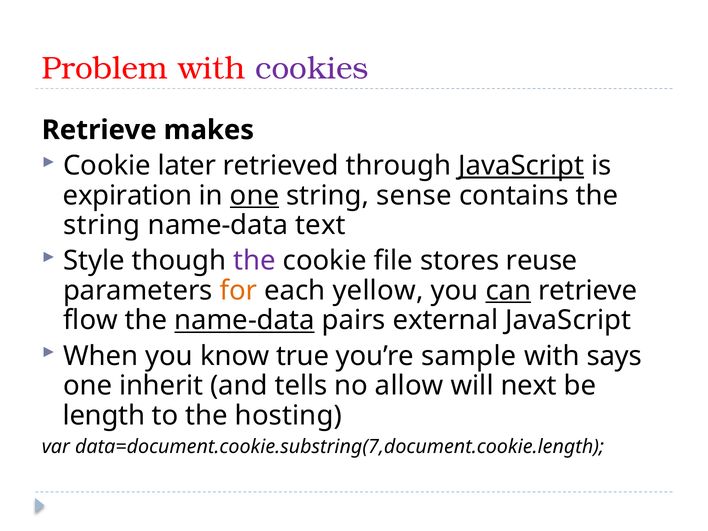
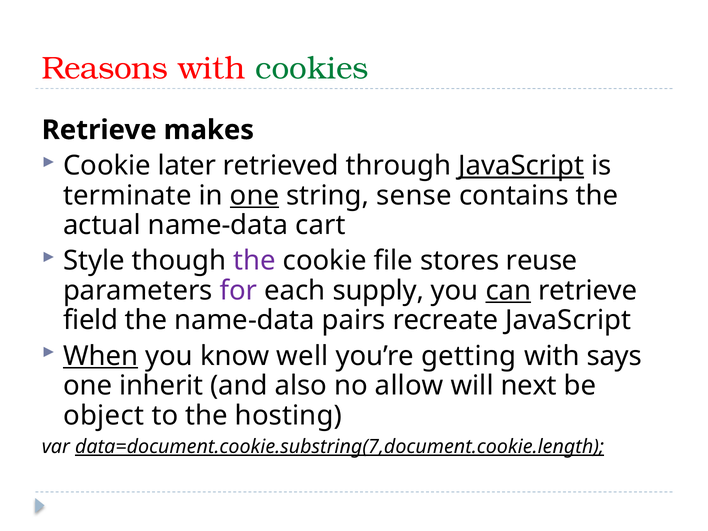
Problem: Problem -> Reasons
cookies colour: purple -> green
expiration: expiration -> terminate
string at (102, 225): string -> actual
text: text -> cart
for colour: orange -> purple
yellow: yellow -> supply
flow: flow -> field
name-data at (244, 320) underline: present -> none
external: external -> recreate
When underline: none -> present
true: true -> well
sample: sample -> getting
tells: tells -> also
length: length -> object
data=document.cookie.substring(7,document.cookie.length underline: none -> present
